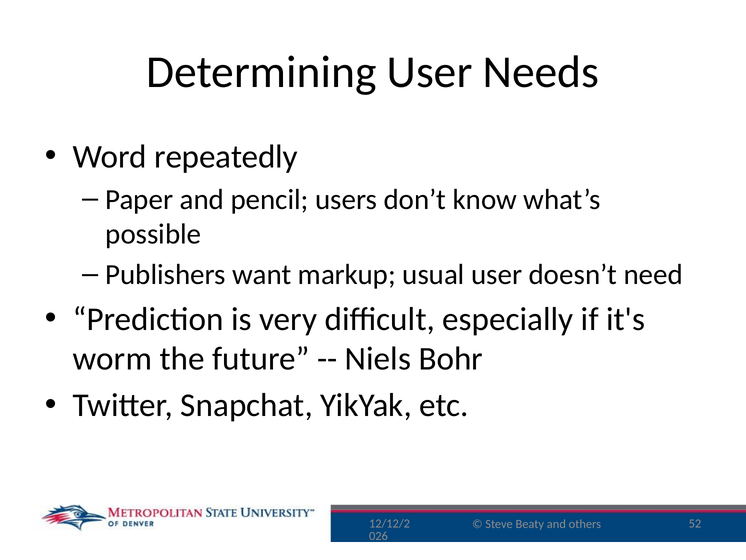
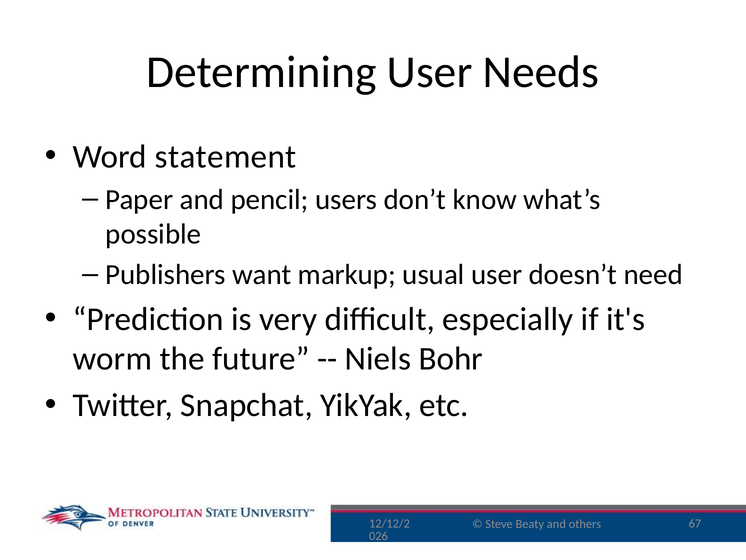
repeatedly: repeatedly -> statement
52: 52 -> 67
